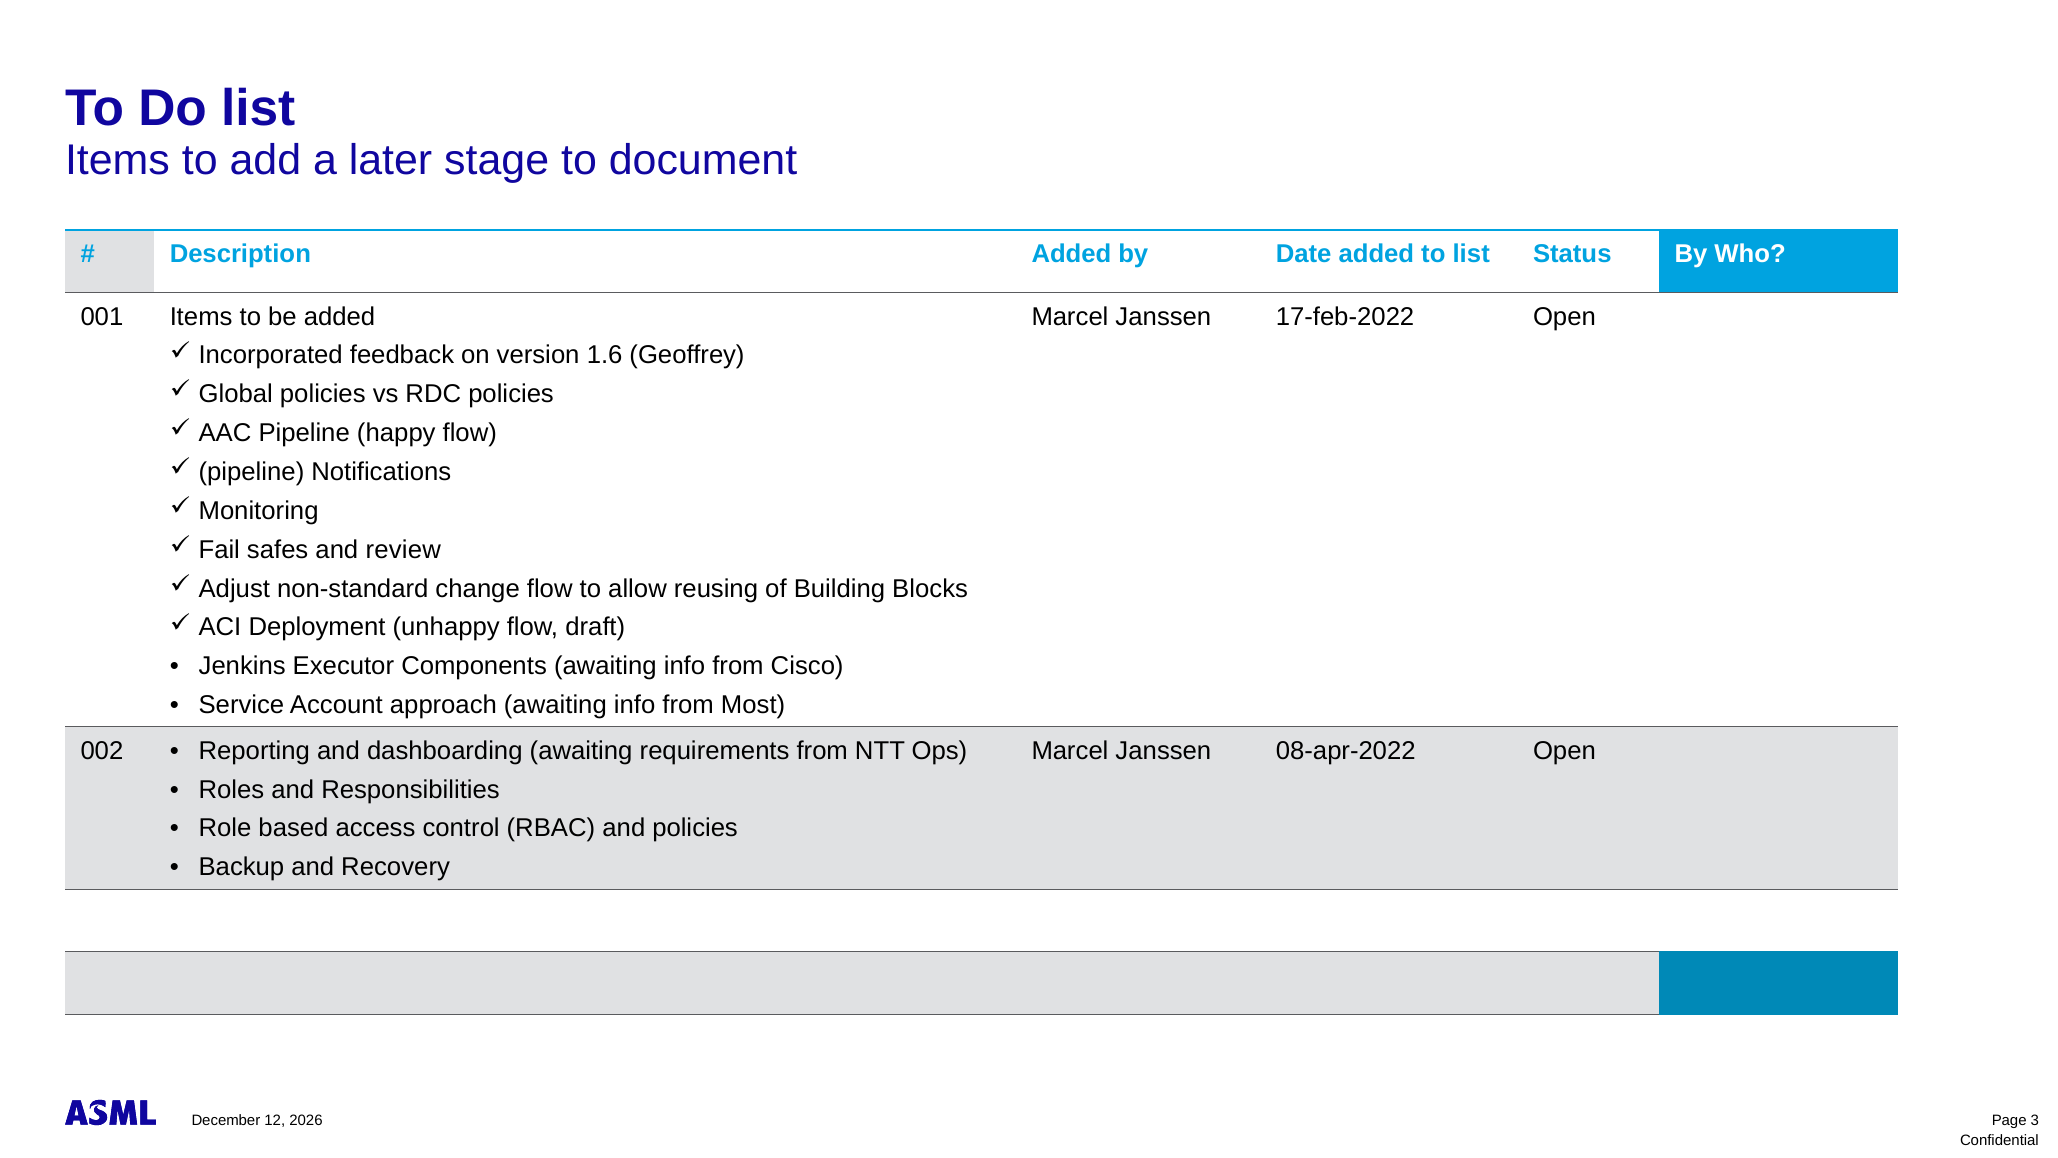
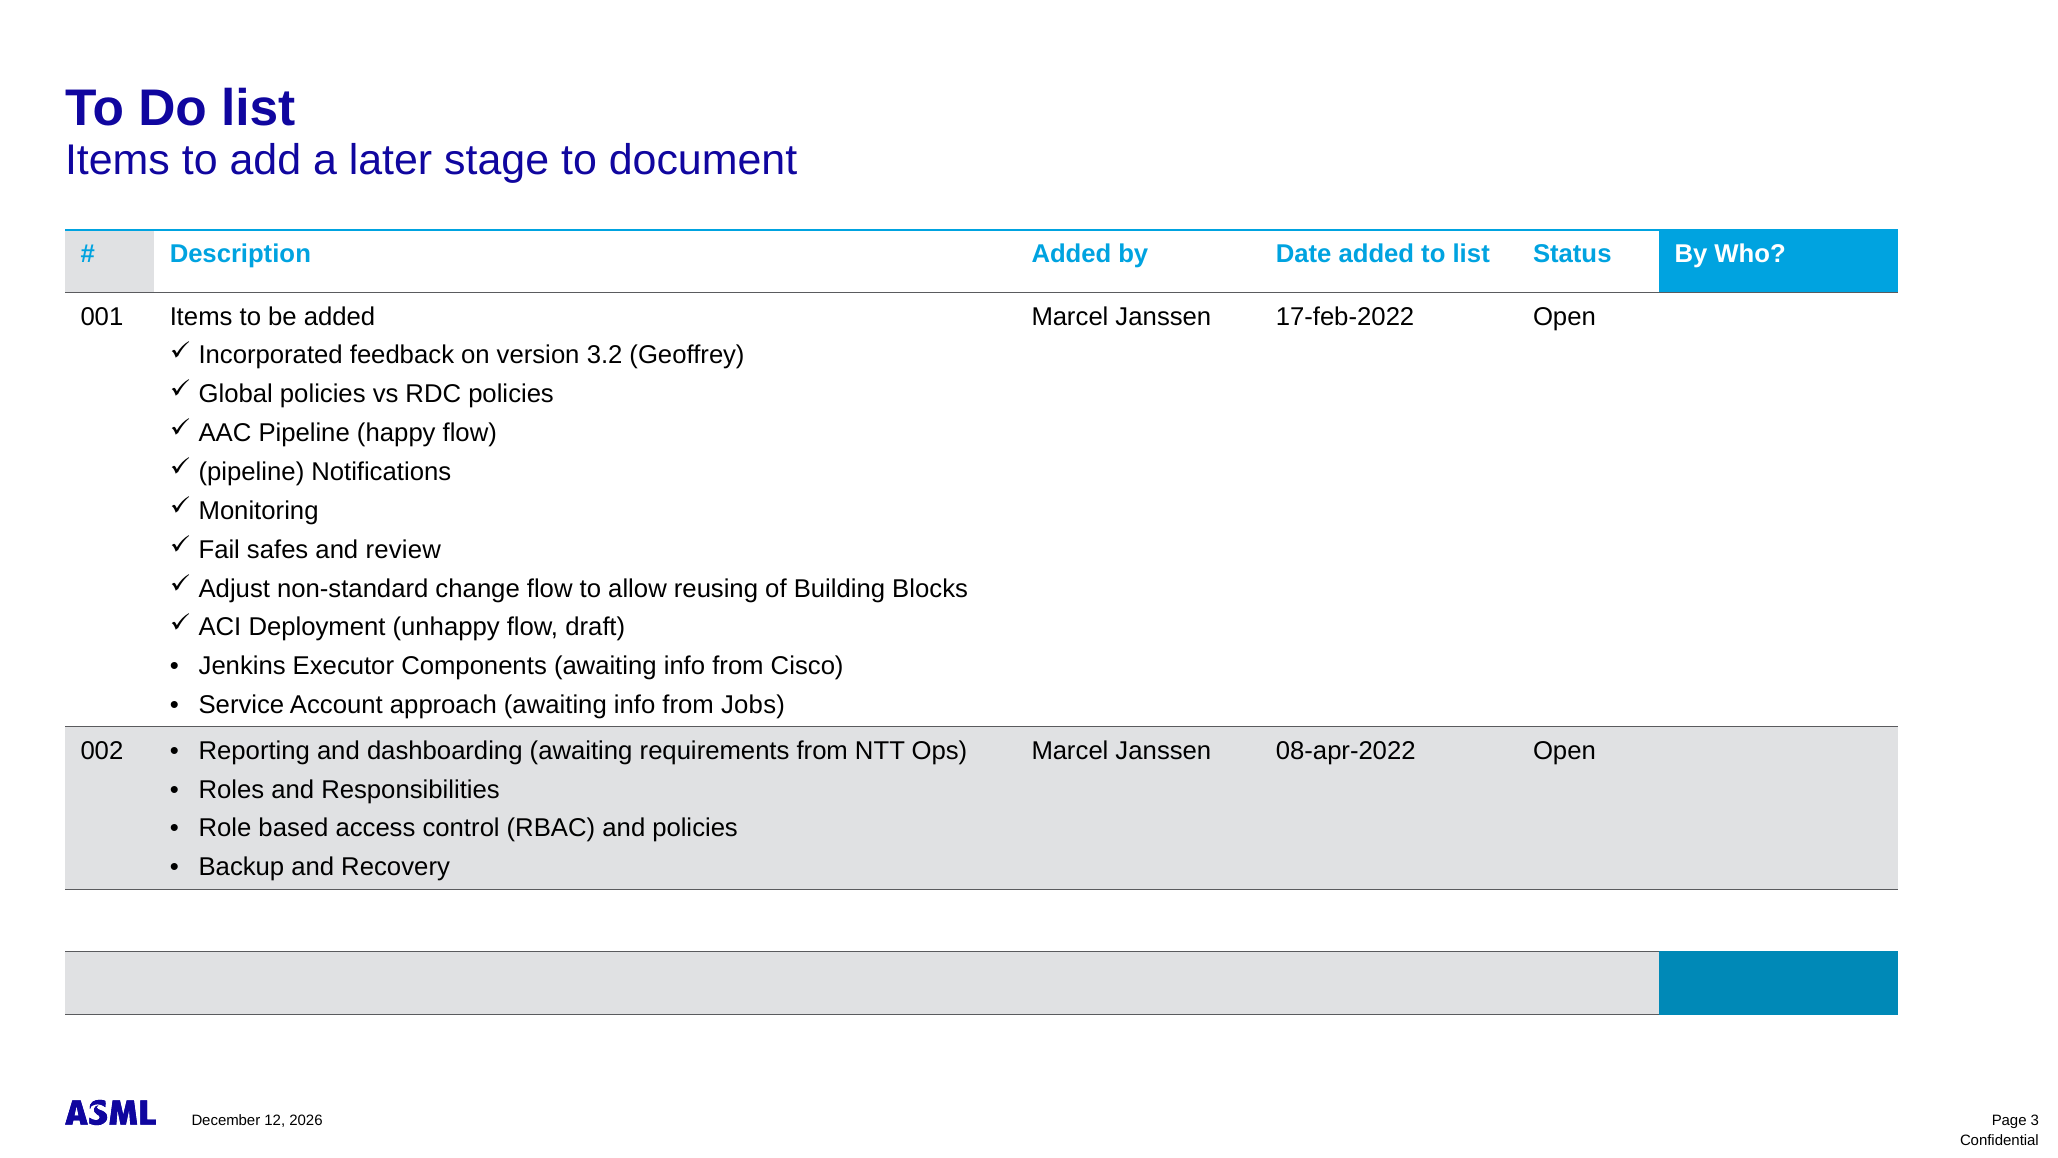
1.6: 1.6 -> 3.2
Most: Most -> Jobs
